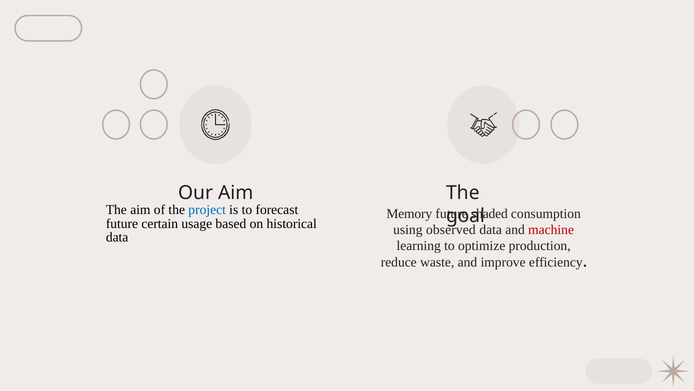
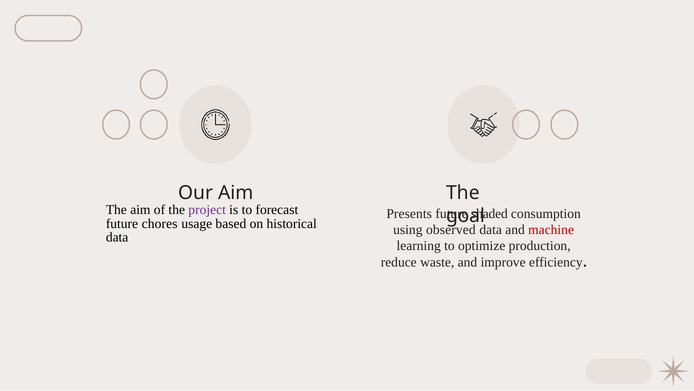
project colour: blue -> purple
Memory: Memory -> Presents
certain: certain -> chores
